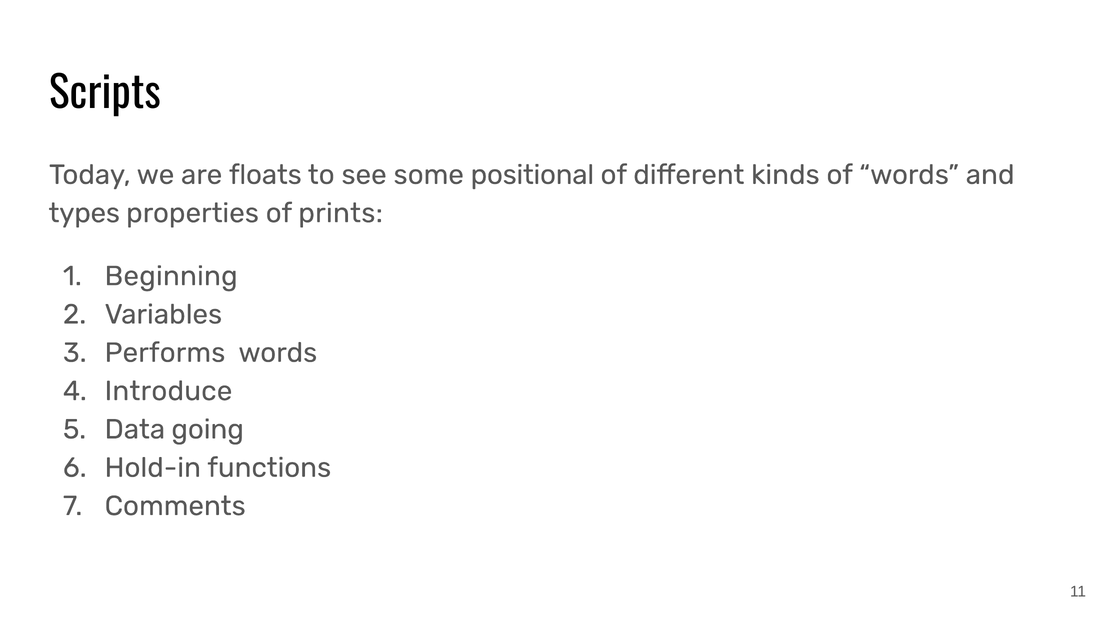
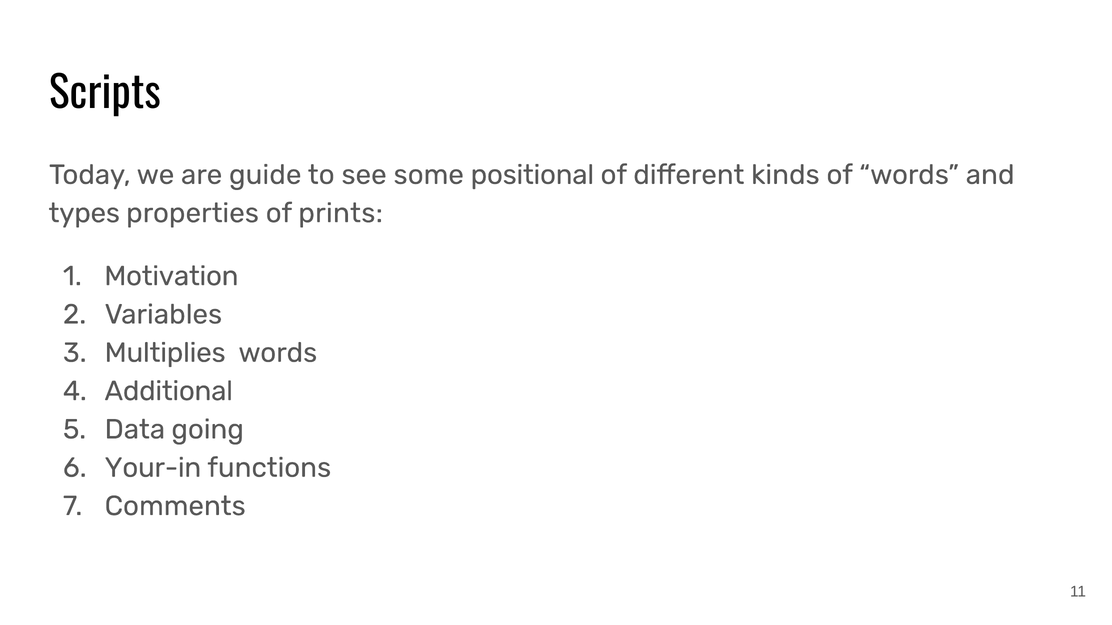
floats: floats -> guide
Beginning: Beginning -> Motivation
Performs: Performs -> Multiplies
Introduce: Introduce -> Additional
Hold-in: Hold-in -> Your-in
